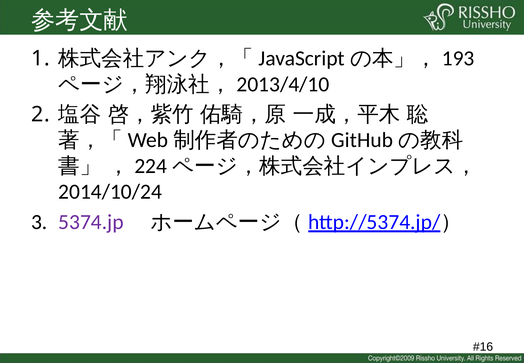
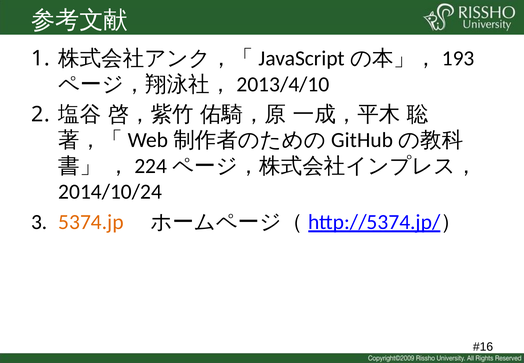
5374.jp colour: purple -> orange
